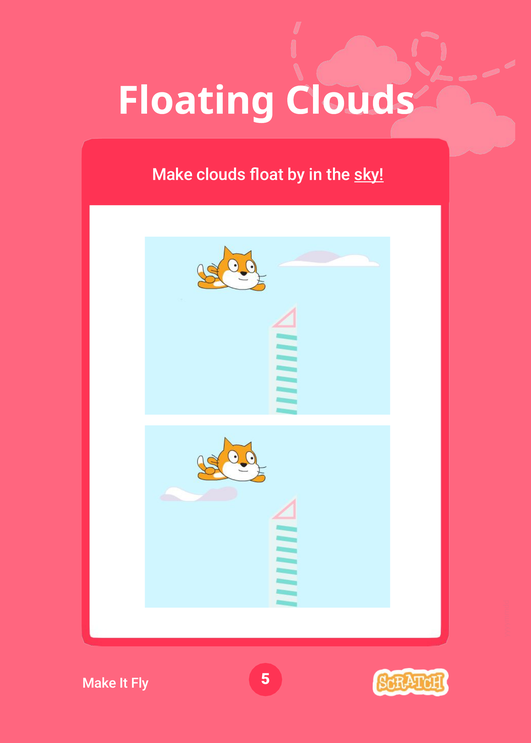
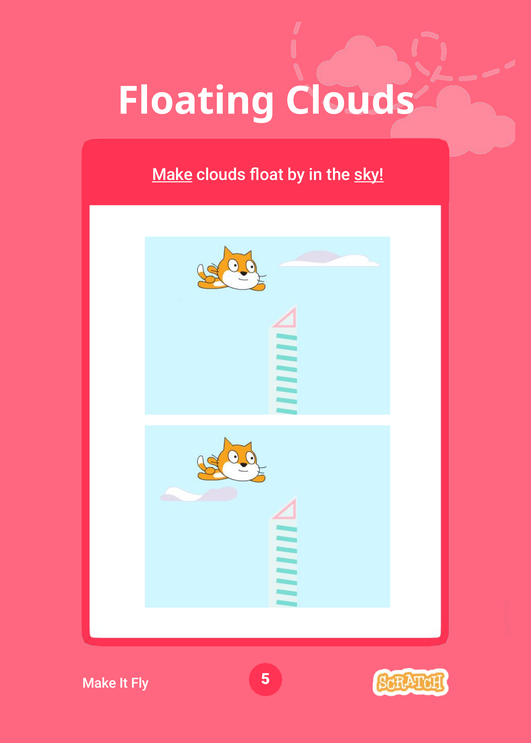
Make at (172, 175) underline: none -> present
